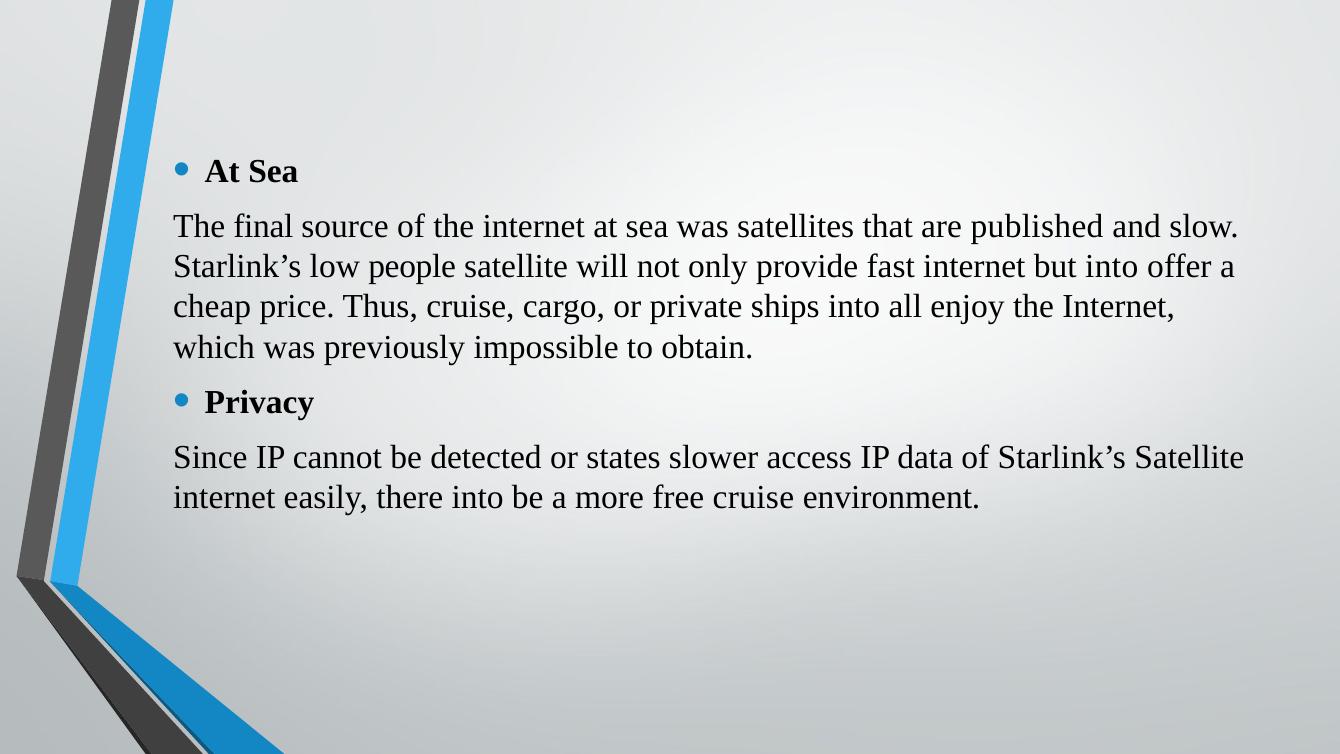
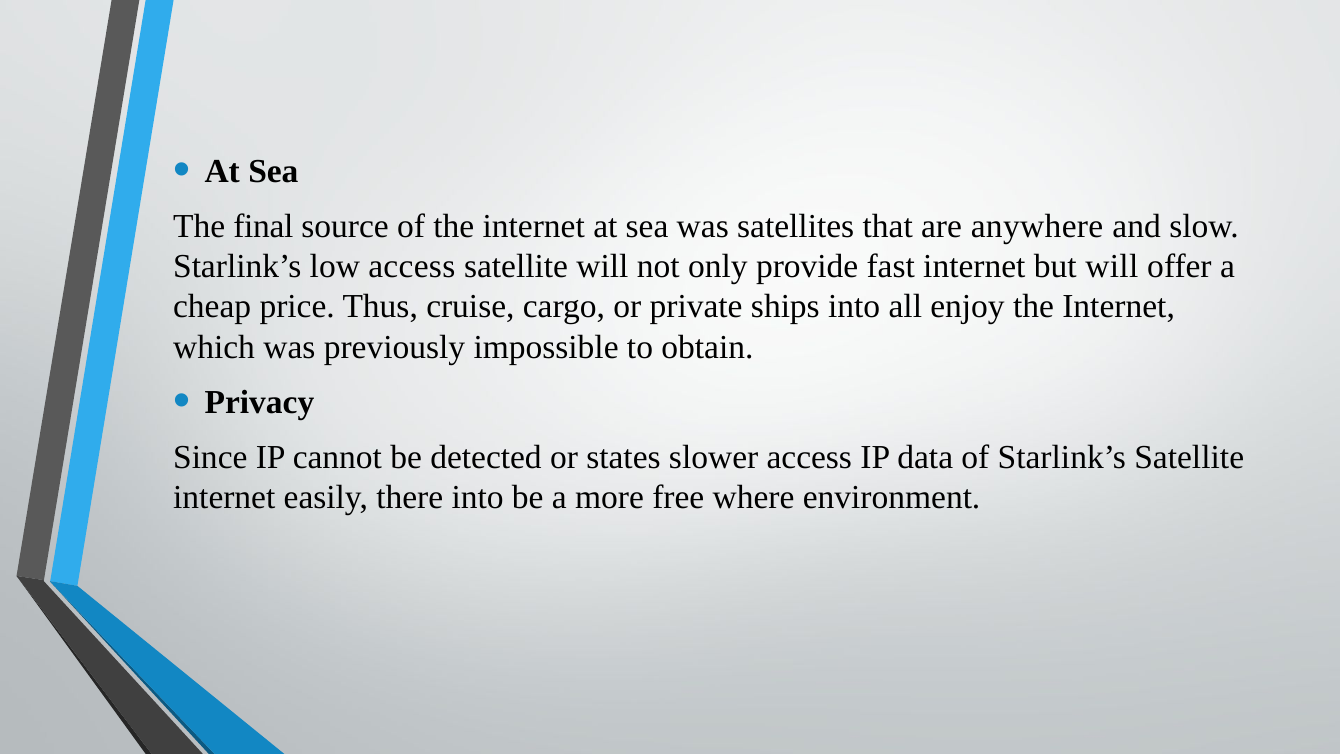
published: published -> anywhere
low people: people -> access
but into: into -> will
free cruise: cruise -> where
